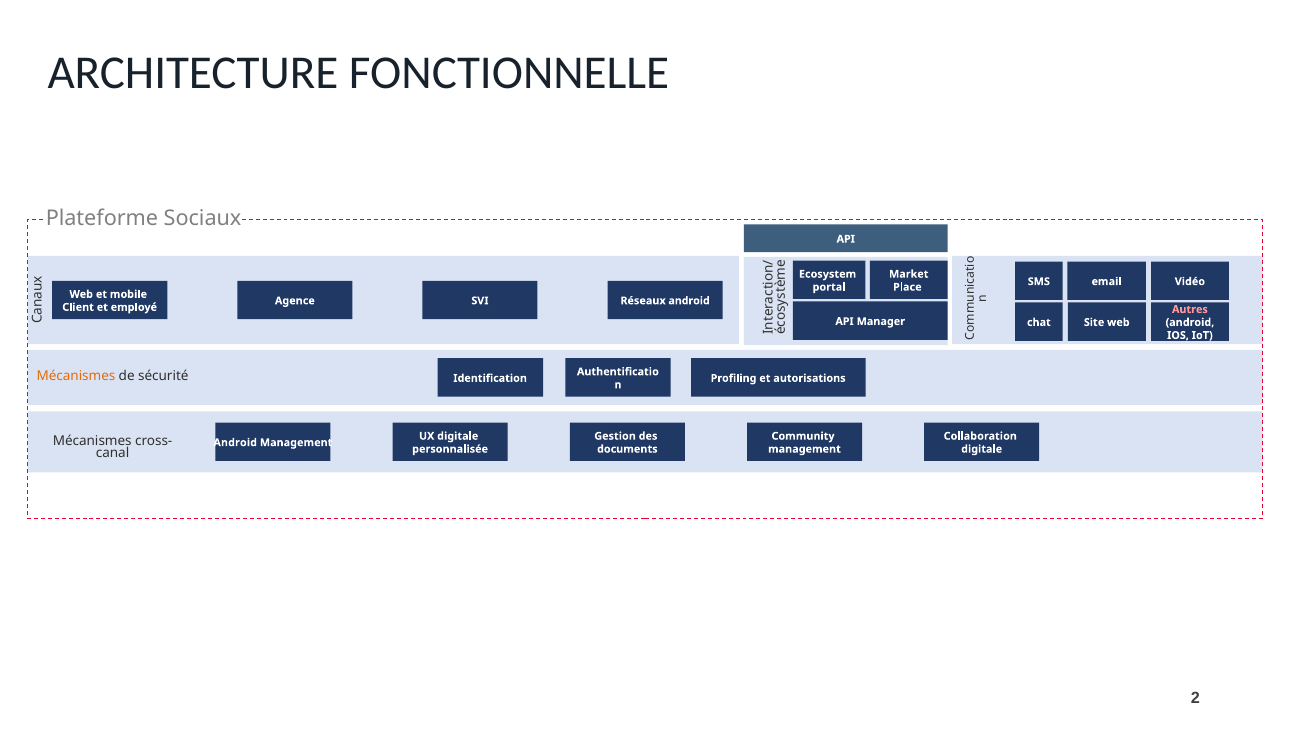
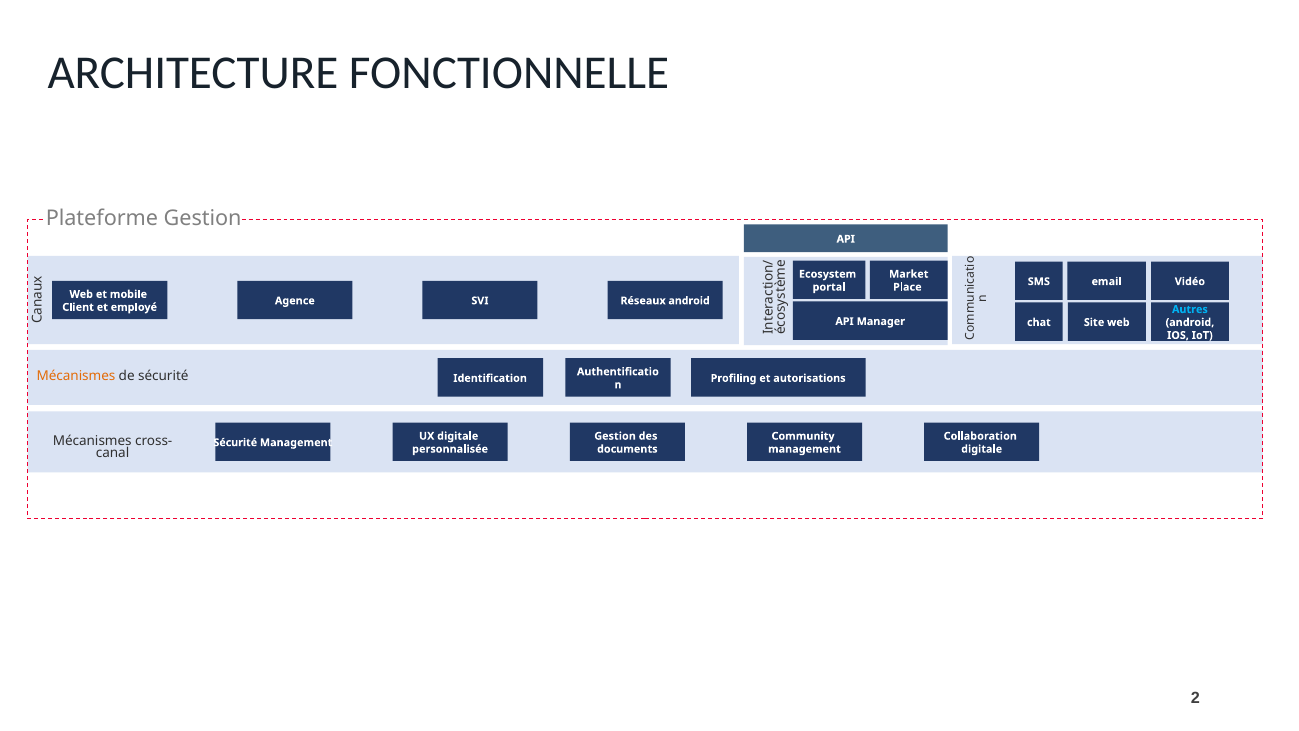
Plateforme Sociaux: Sociaux -> Gestion
Autres colour: pink -> light blue
Android at (235, 442): Android -> Sécurité
